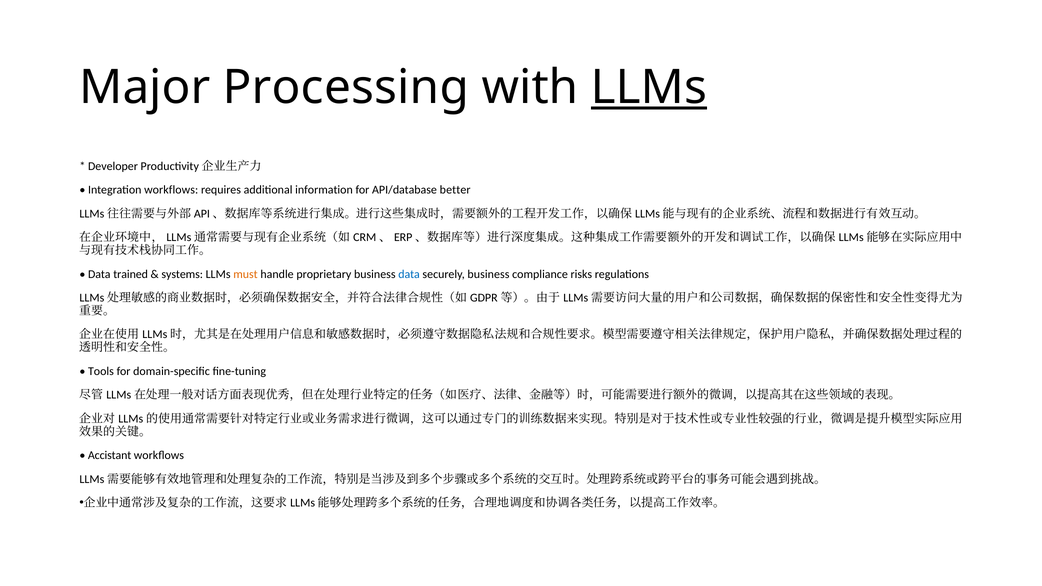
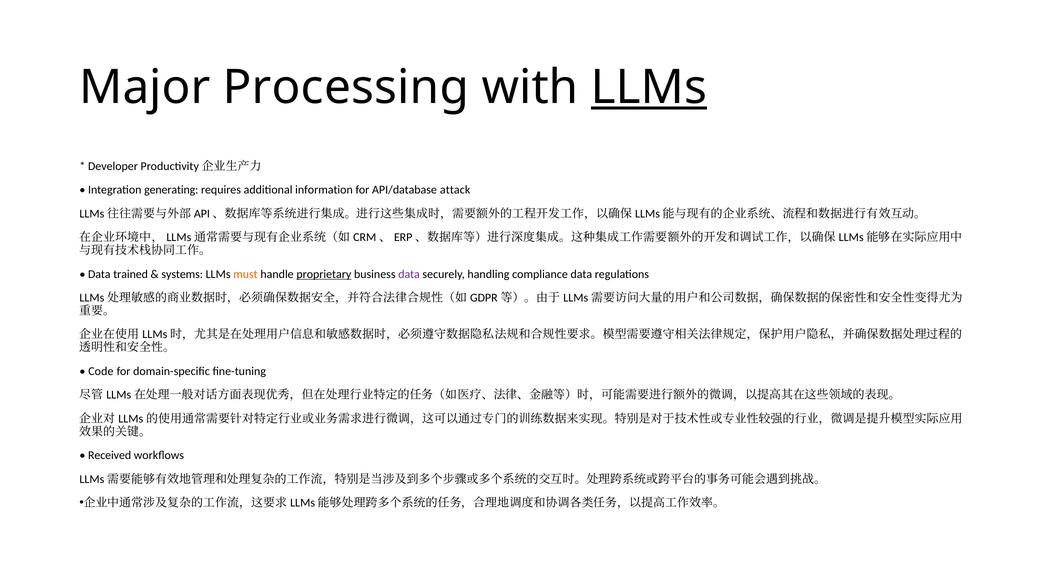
Integration workflows: workflows -> generating
better: better -> attack
proprietary underline: none -> present
data at (409, 274) colour: blue -> purple
securely business: business -> handling
compliance risks: risks -> data
Tools: Tools -> Code
Accistant: Accistant -> Received
